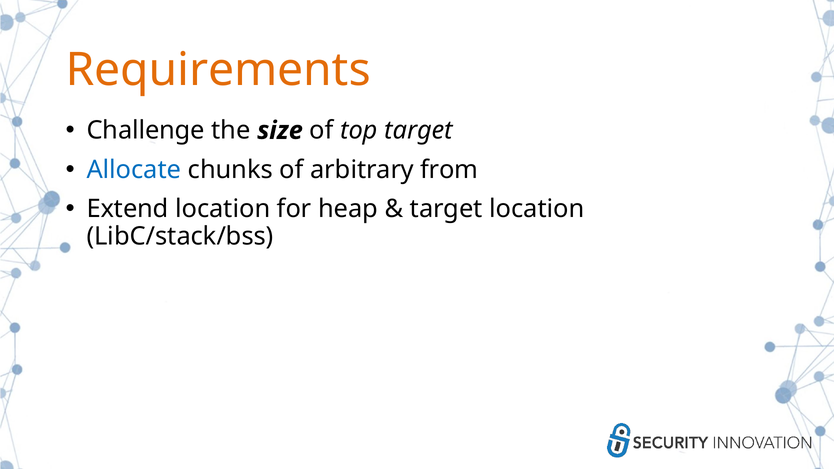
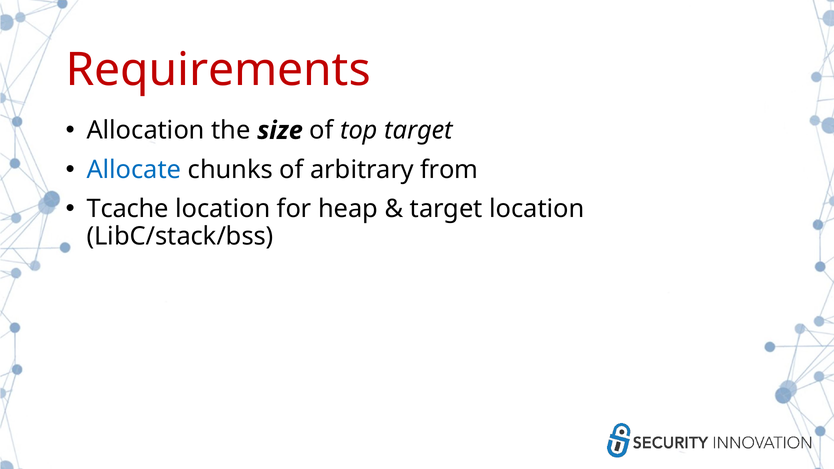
Requirements colour: orange -> red
Challenge: Challenge -> Allocation
Extend: Extend -> Tcache
